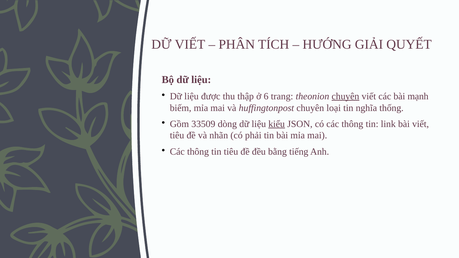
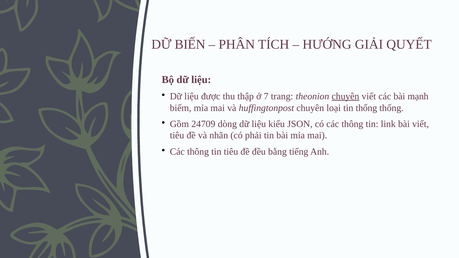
DỮ VIẾT: VIẾT -> BIẾN
6: 6 -> 7
tin nghĩa: nghĩa -> thống
33509: 33509 -> 24709
kiểu underline: present -> none
